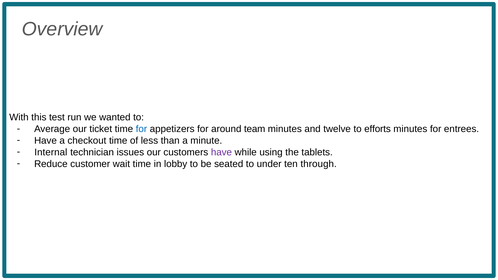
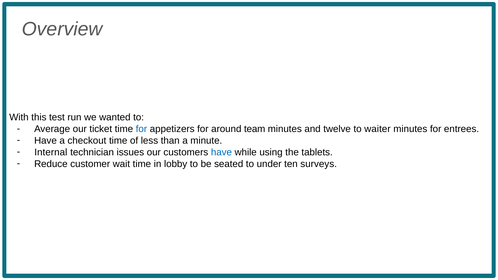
efforts: efforts -> waiter
have at (221, 152) colour: purple -> blue
through: through -> surveys
